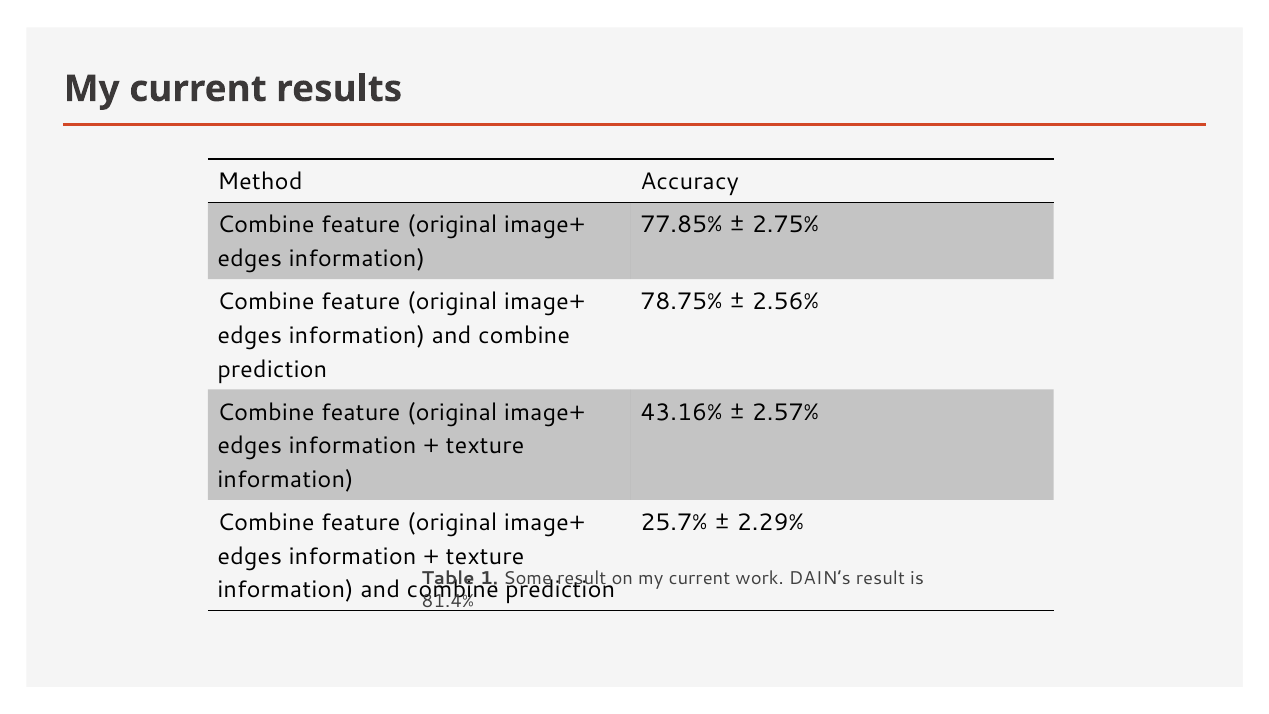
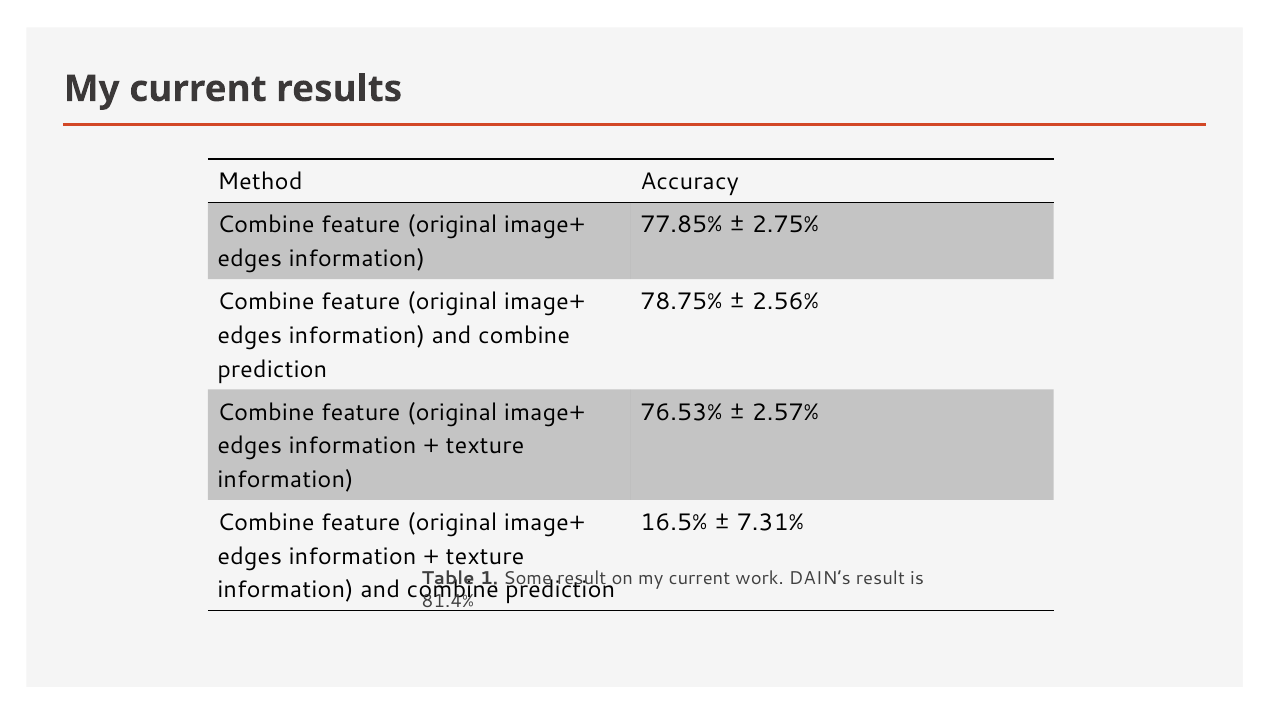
43.16%: 43.16% -> 76.53%
25.7%: 25.7% -> 16.5%
2.29%: 2.29% -> 7.31%
